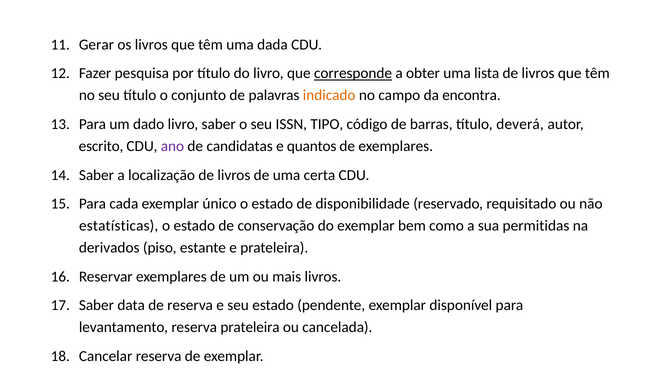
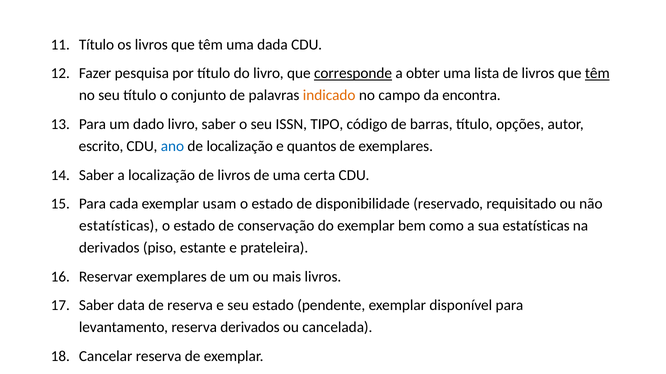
Gerar at (96, 45): Gerar -> Título
têm at (597, 74) underline: none -> present
deverá: deverá -> opções
ano colour: purple -> blue
de candidatas: candidatas -> localização
único: único -> usam
sua permitidas: permitidas -> estatísticas
reserva prateleira: prateleira -> derivados
